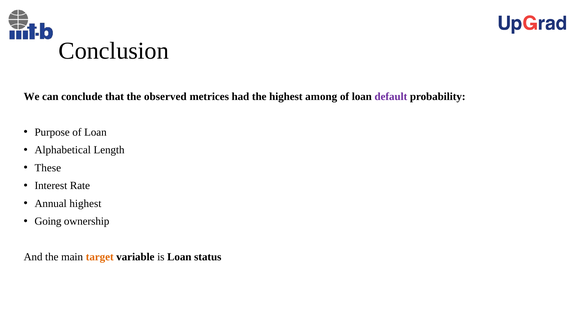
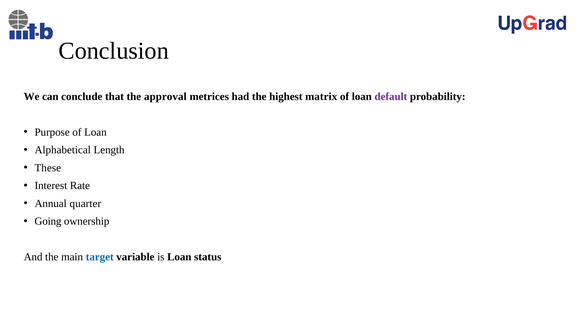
observed: observed -> approval
among: among -> matrix
Annual highest: highest -> quarter
target colour: orange -> blue
